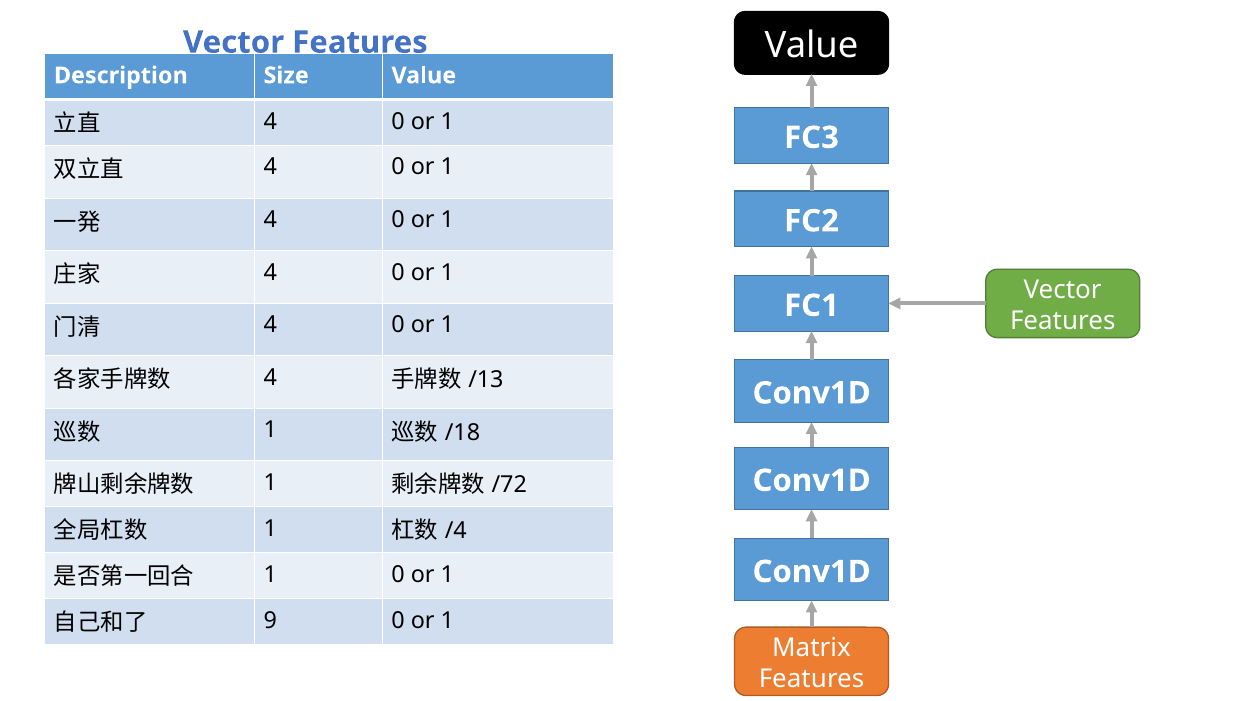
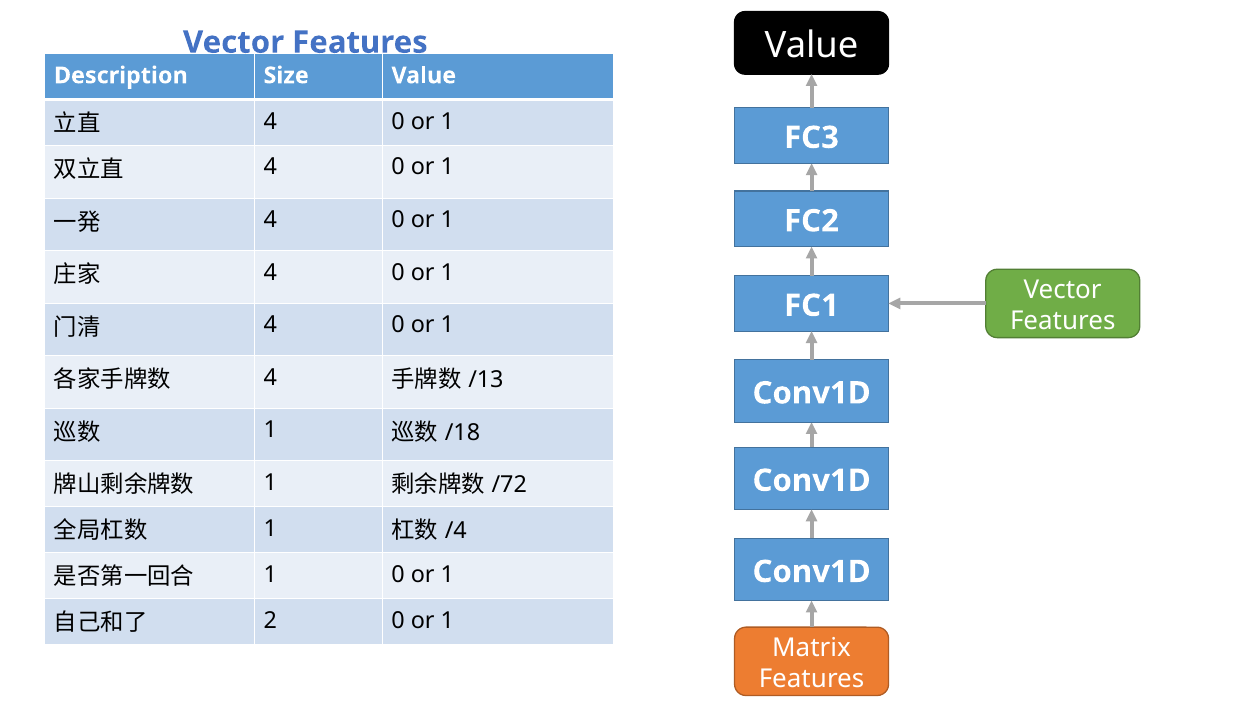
9: 9 -> 2
